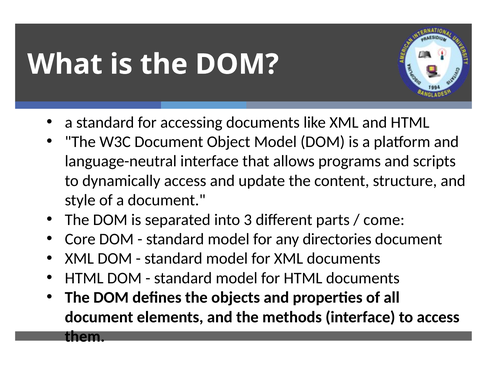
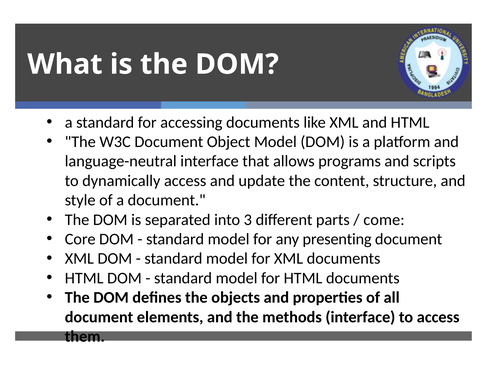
directories: directories -> presenting
